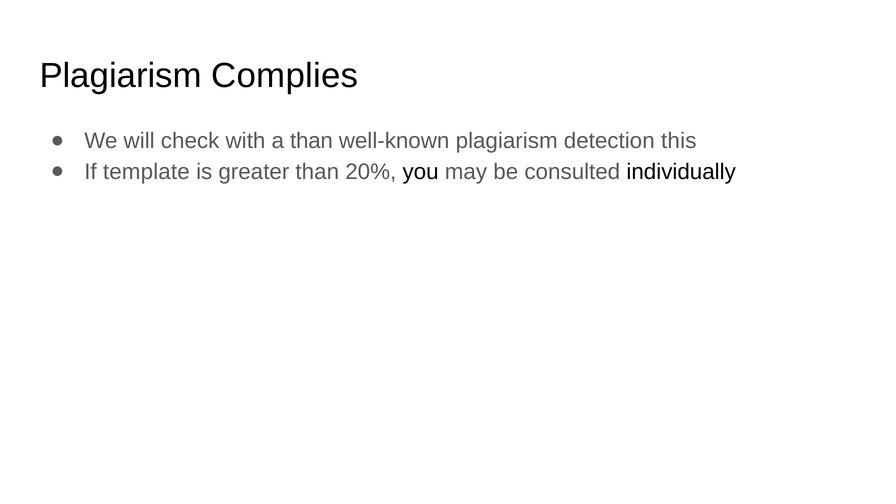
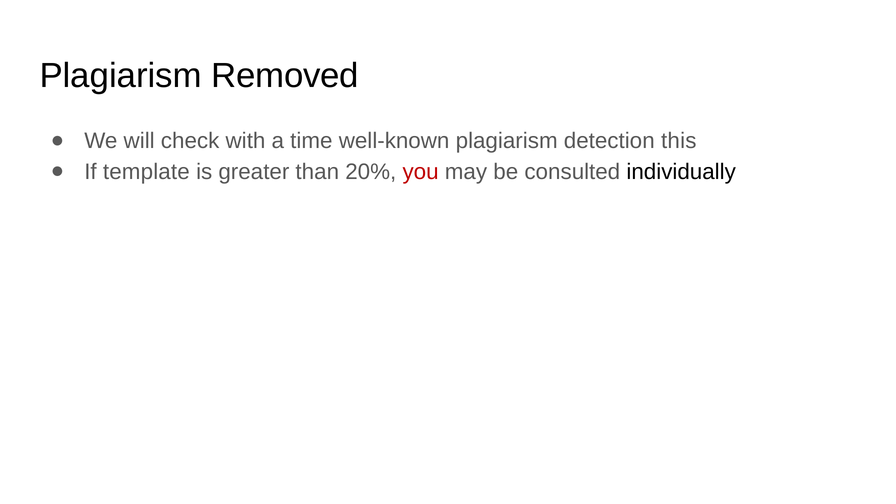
Complies: Complies -> Removed
a than: than -> time
you colour: black -> red
